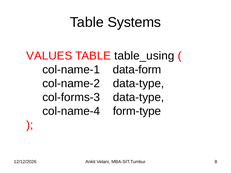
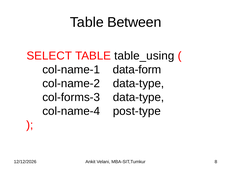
Systems: Systems -> Between
VALUES: VALUES -> SELECT
form-type: form-type -> post-type
